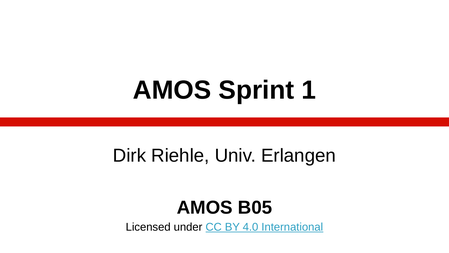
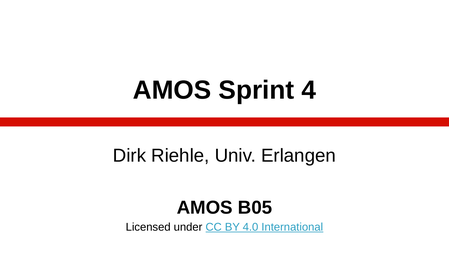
1: 1 -> 4
